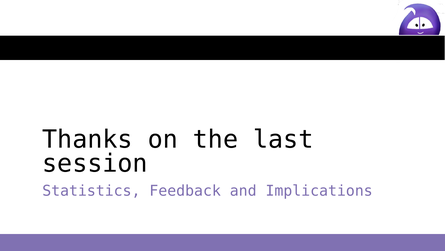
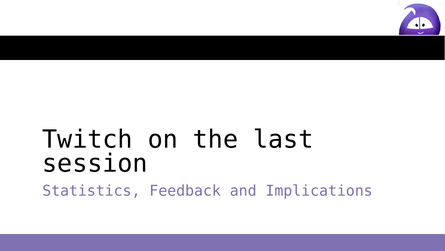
Thanks: Thanks -> Twitch
